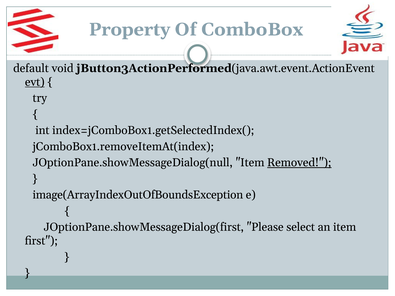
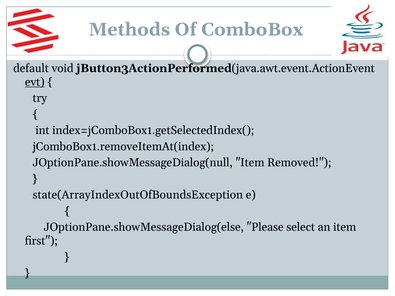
Property: Property -> Methods
Removed underline: present -> none
image(ArrayIndexOutOfBoundsException: image(ArrayIndexOutOfBoundsException -> state(ArrayIndexOutOfBoundsException
JOptionPane.showMessageDialog(first: JOptionPane.showMessageDialog(first -> JOptionPane.showMessageDialog(else
